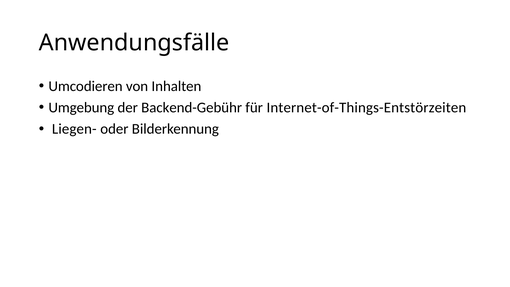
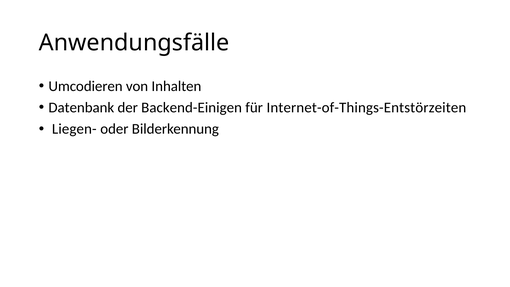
Umgebung: Umgebung -> Datenbank
Backend-Gebühr: Backend-Gebühr -> Backend-Einigen
